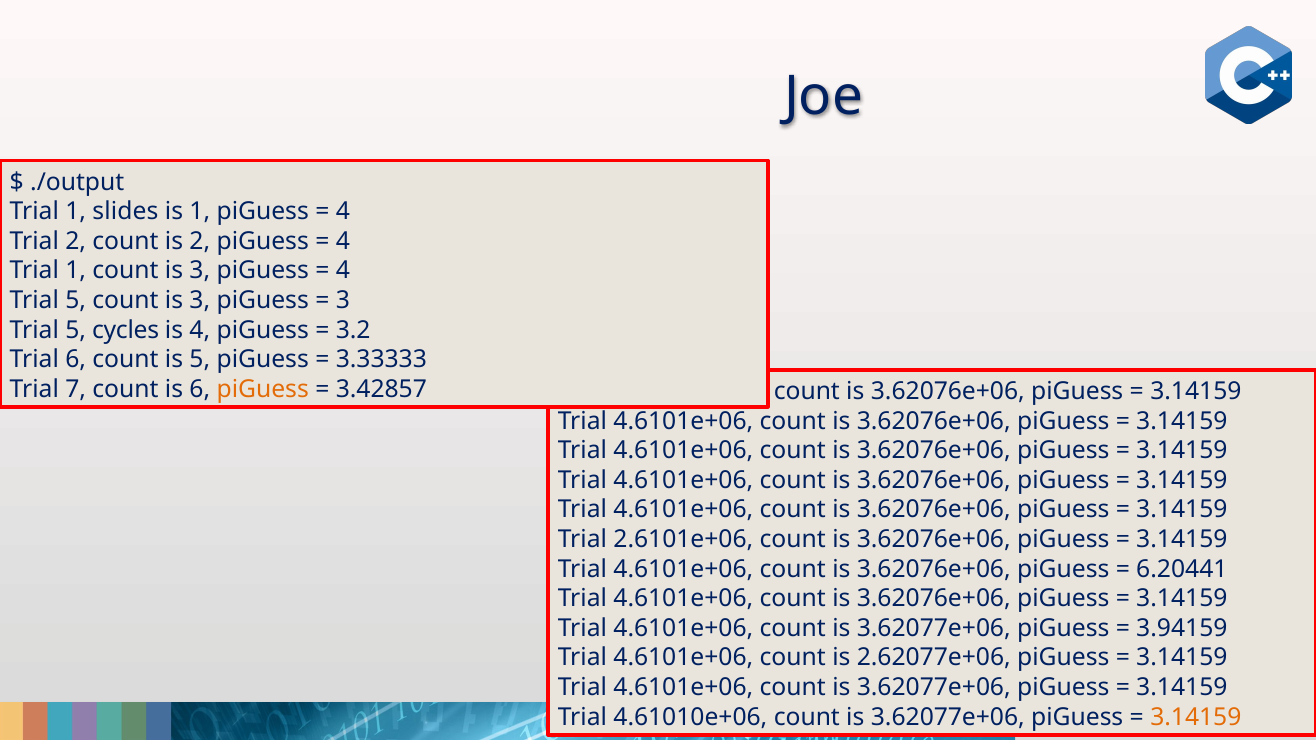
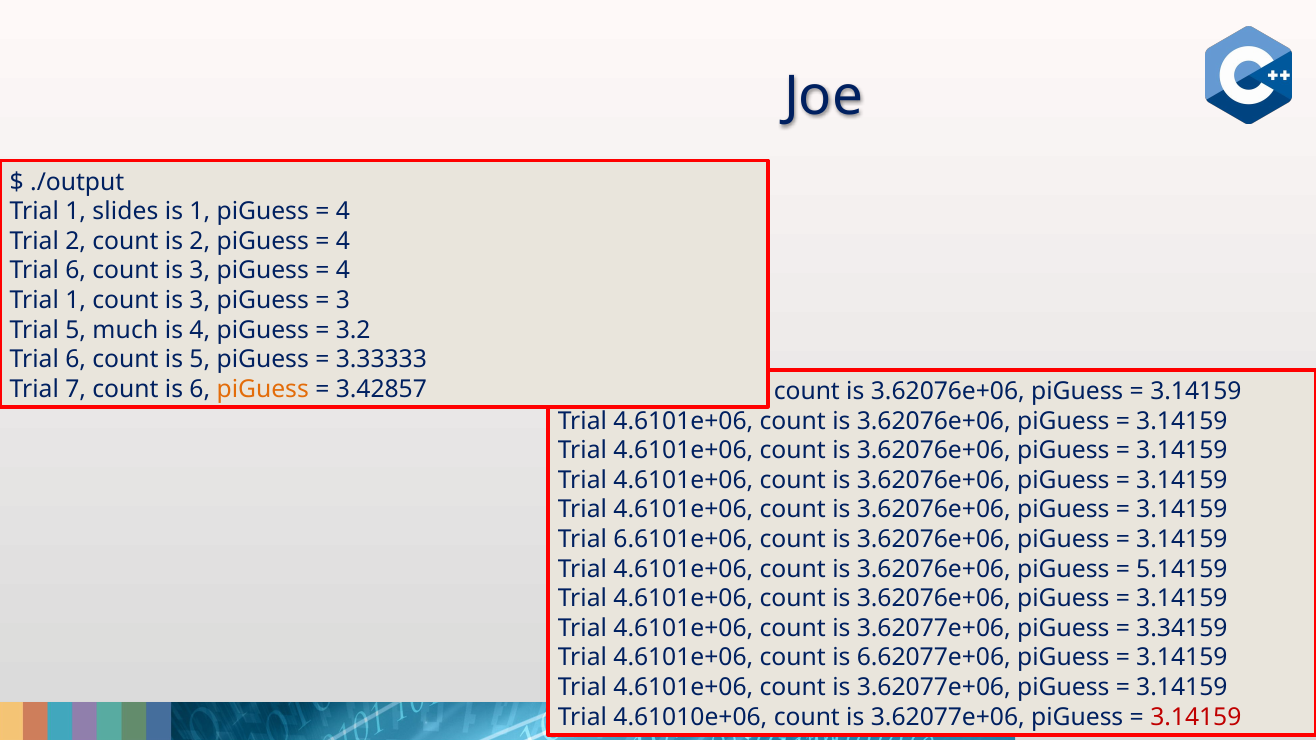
1 at (76, 271): 1 -> 6
5 at (76, 300): 5 -> 1
cycles: cycles -> much
2.6101e+06: 2.6101e+06 -> 6.6101e+06
6.20441: 6.20441 -> 5.14159
3.94159: 3.94159 -> 3.34159
2.62077e+06: 2.62077e+06 -> 6.62077e+06
3.14159 at (1196, 717) colour: orange -> red
